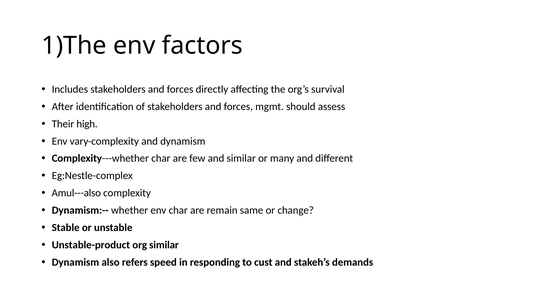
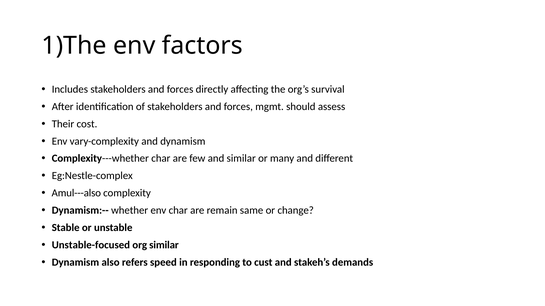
high: high -> cost
Unstable-product: Unstable-product -> Unstable-focused
